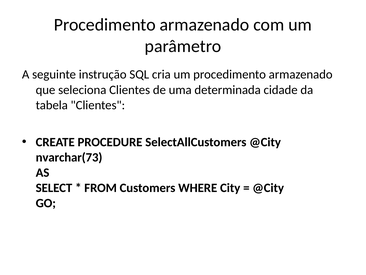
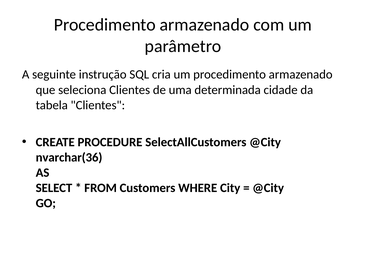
nvarchar(73: nvarchar(73 -> nvarchar(36
